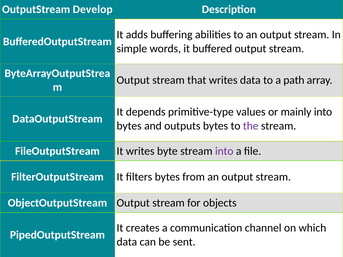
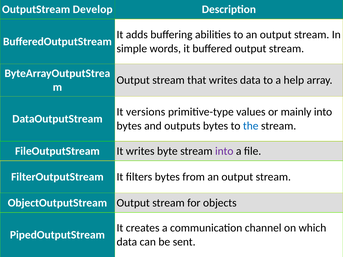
path: path -> help
depends: depends -> versions
the colour: purple -> blue
